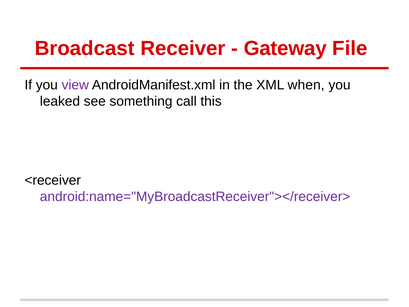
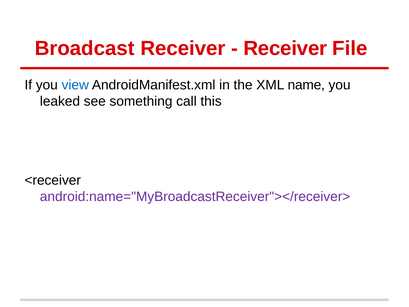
Gateway at (285, 48): Gateway -> Receiver
view colour: purple -> blue
when: when -> name
